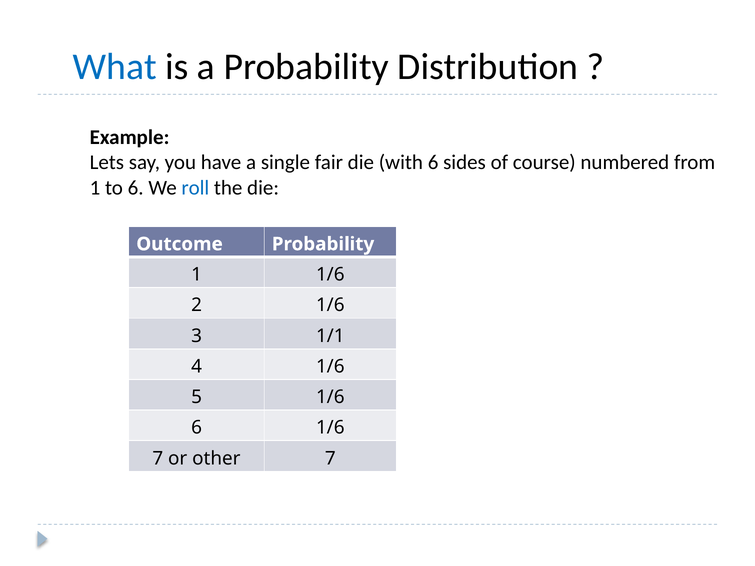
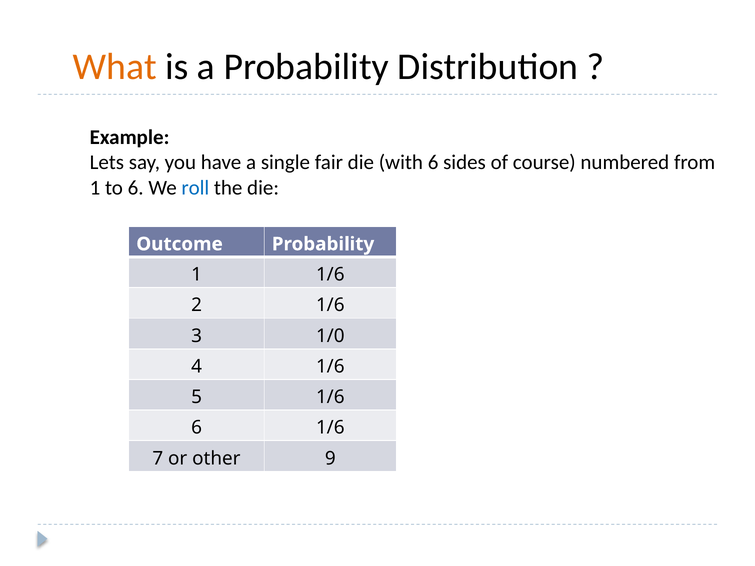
What colour: blue -> orange
1/1: 1/1 -> 1/0
other 7: 7 -> 9
